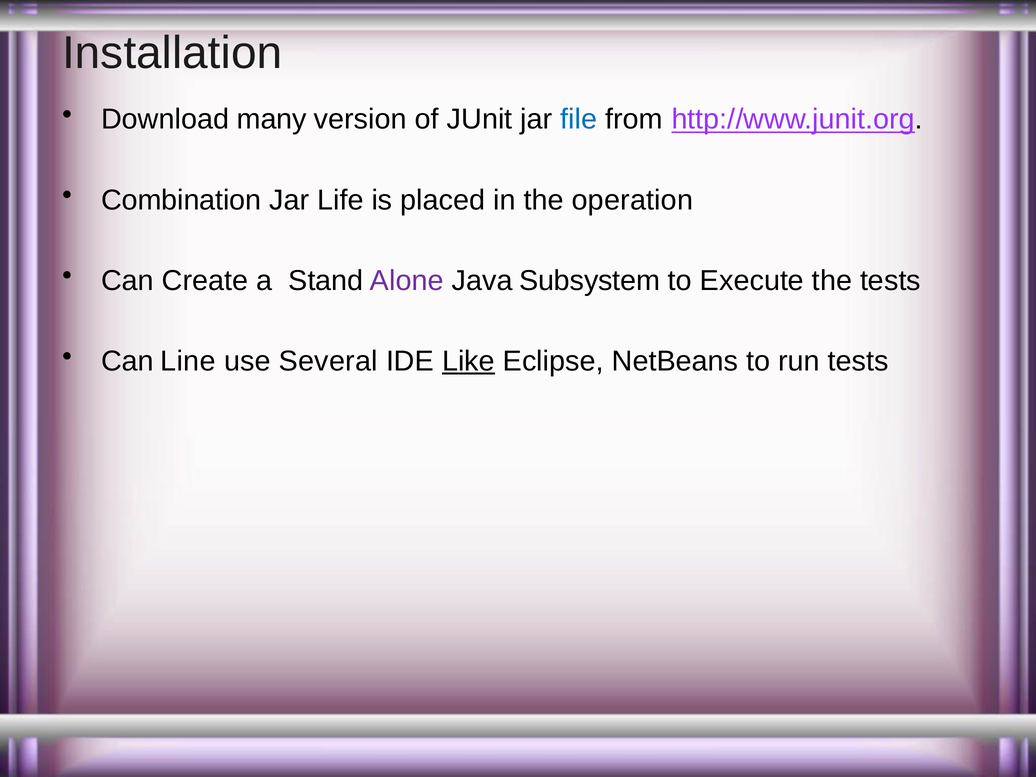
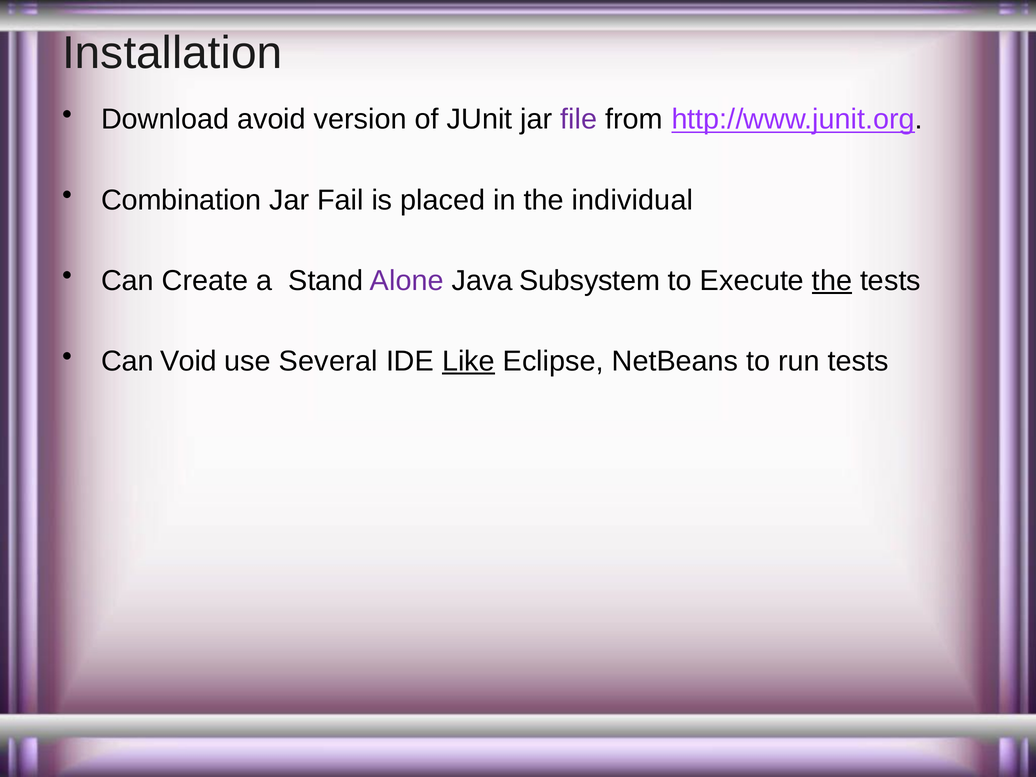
many: many -> avoid
file colour: blue -> purple
Life: Life -> Fail
operation: operation -> individual
the at (832, 281) underline: none -> present
Line: Line -> Void
